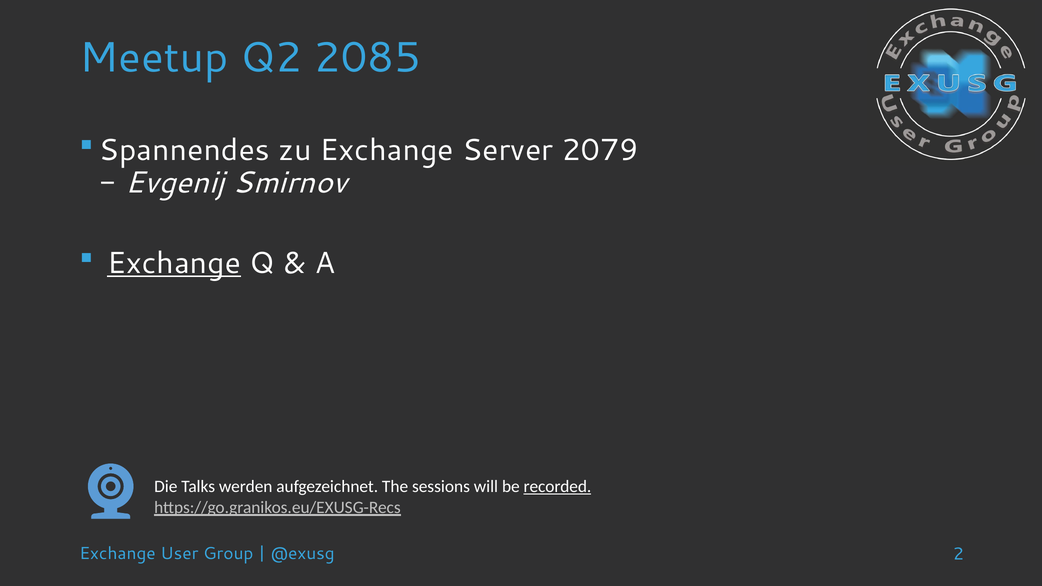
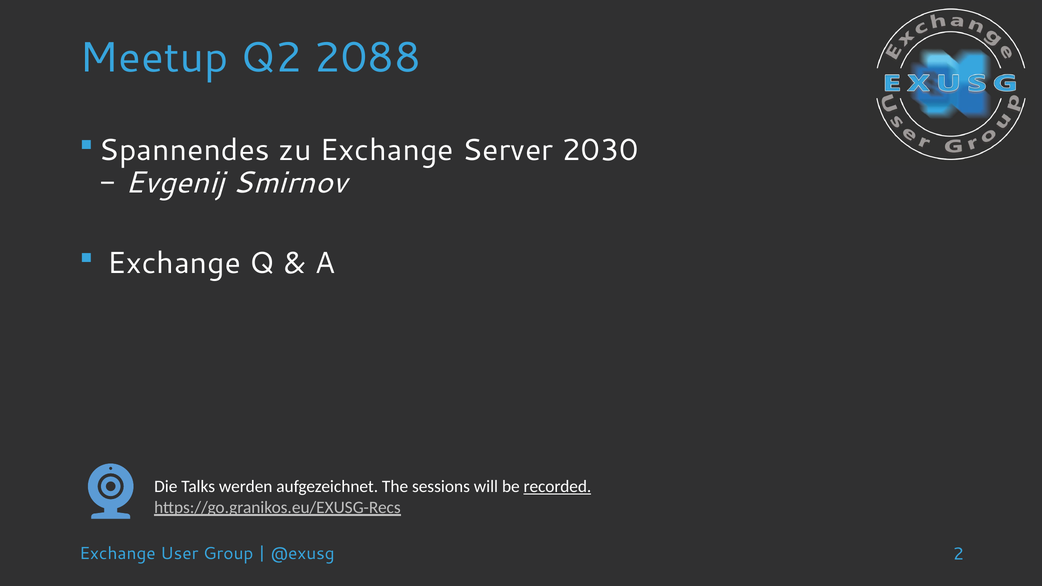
2085: 2085 -> 2088
2079: 2079 -> 2030
Exchange at (174, 263) underline: present -> none
